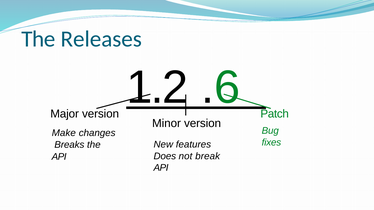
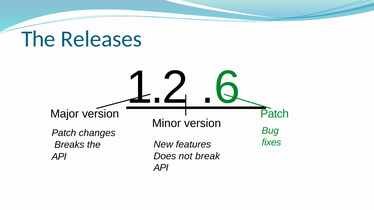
Make at (64, 133): Make -> Patch
